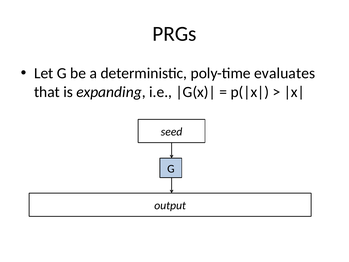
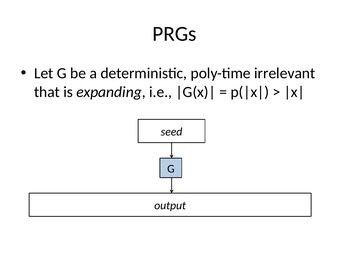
evaluates: evaluates -> irrelevant
